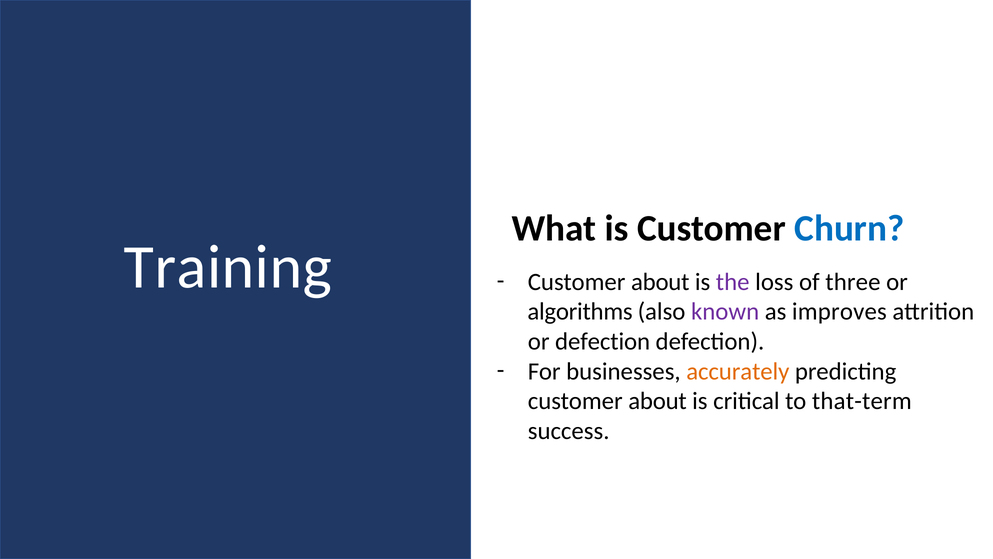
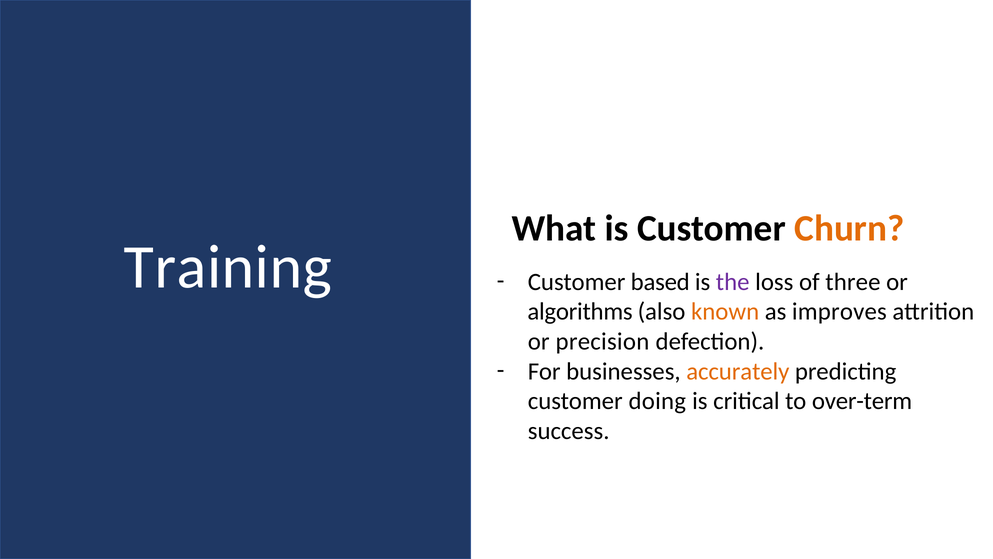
Churn colour: blue -> orange
about at (660, 282): about -> based
known colour: purple -> orange
or defection: defection -> precision
about at (658, 401): about -> doing
that-term: that-term -> over-term
